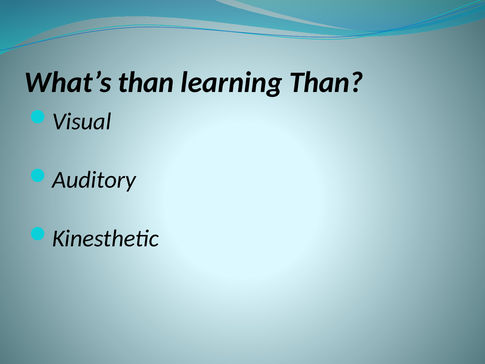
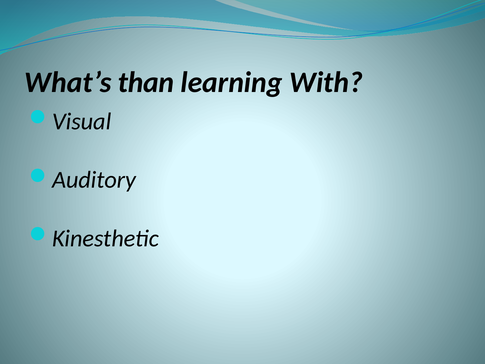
learning Than: Than -> With
